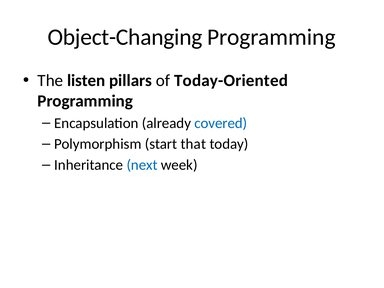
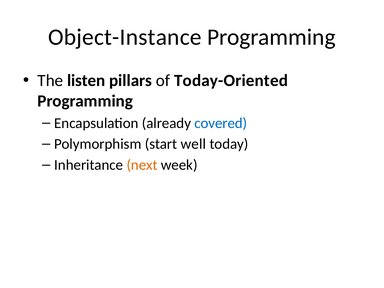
Object-Changing: Object-Changing -> Object-Instance
that: that -> well
next colour: blue -> orange
